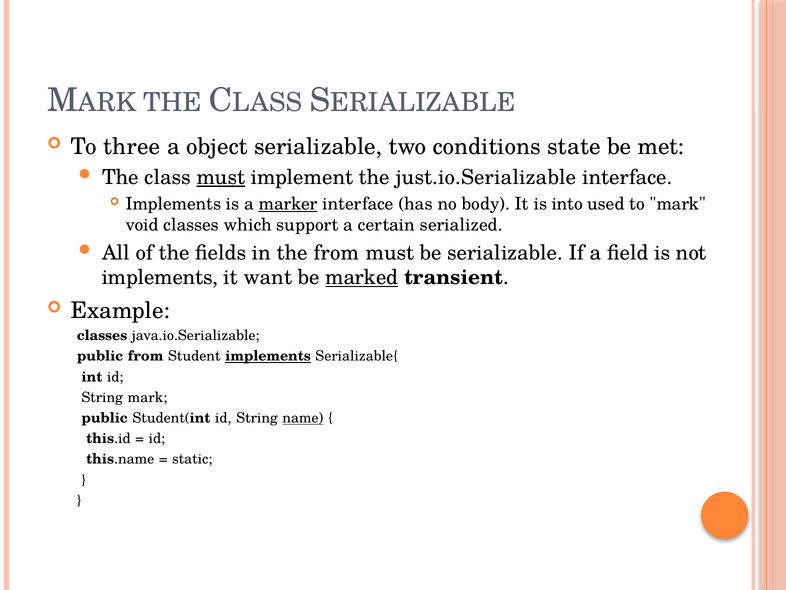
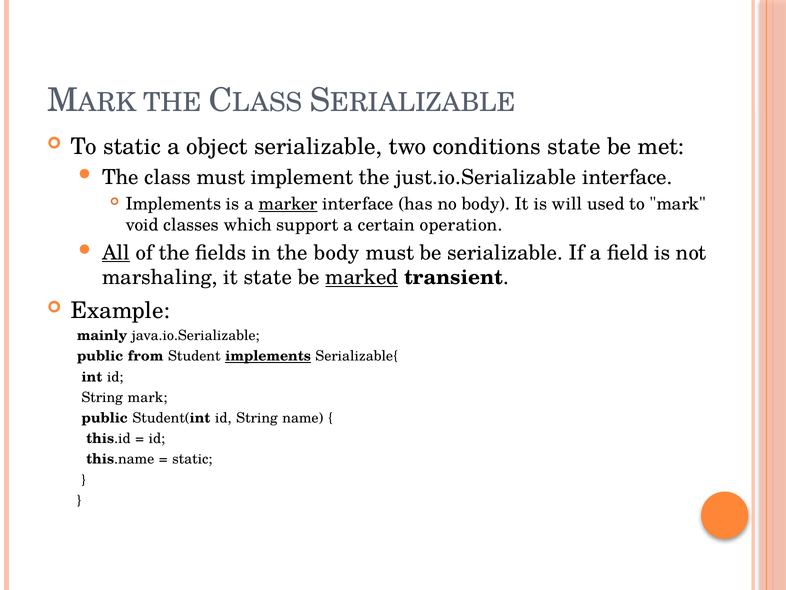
To three: three -> static
must at (221, 177) underline: present -> none
into: into -> will
serialized: serialized -> operation
All underline: none -> present
the from: from -> body
implements at (160, 277): implements -> marshaling
it want: want -> state
classes at (102, 335): classes -> mainly
name underline: present -> none
